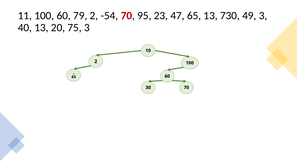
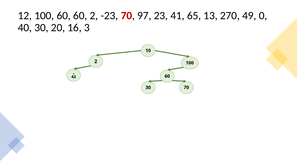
11: 11 -> 12
60 79: 79 -> 60
-54: -54 -> -23
95: 95 -> 97
47: 47 -> 41
730: 730 -> 270
49 3: 3 -> 0
40 13: 13 -> 30
75: 75 -> 16
